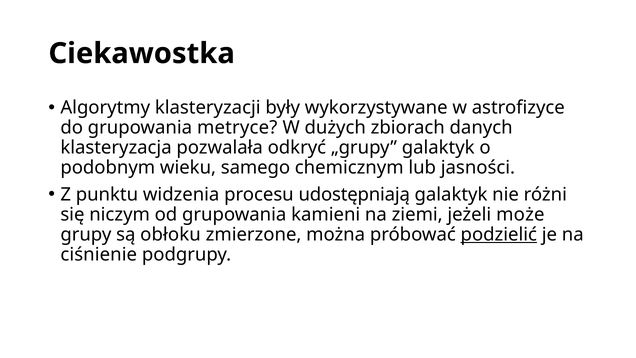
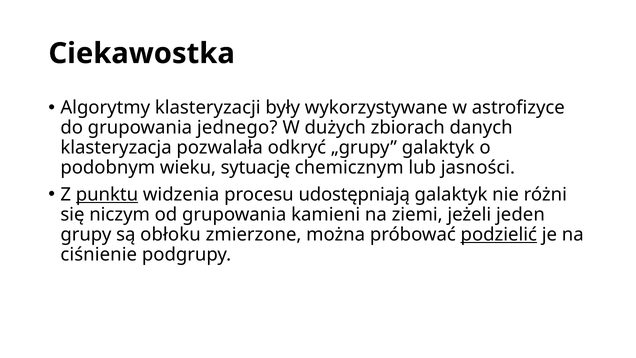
metryce: metryce -> jednego
samego: samego -> sytuację
punktu underline: none -> present
może: może -> jeden
